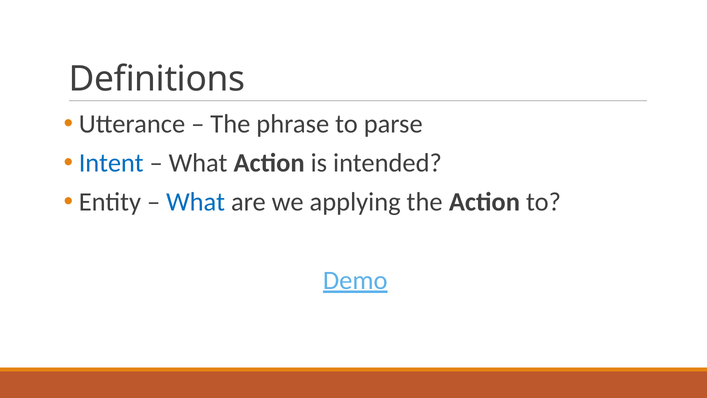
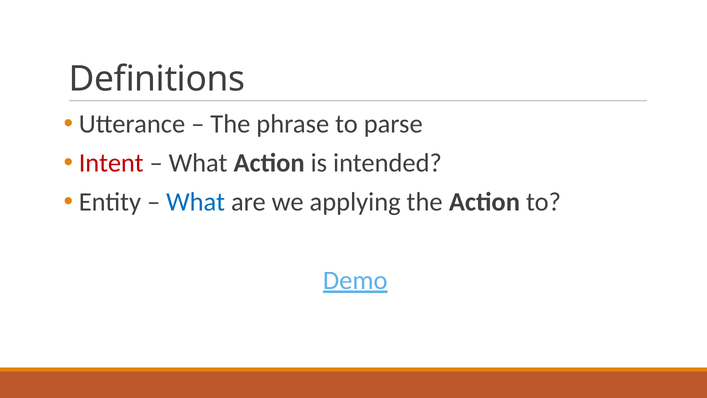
Intent colour: blue -> red
